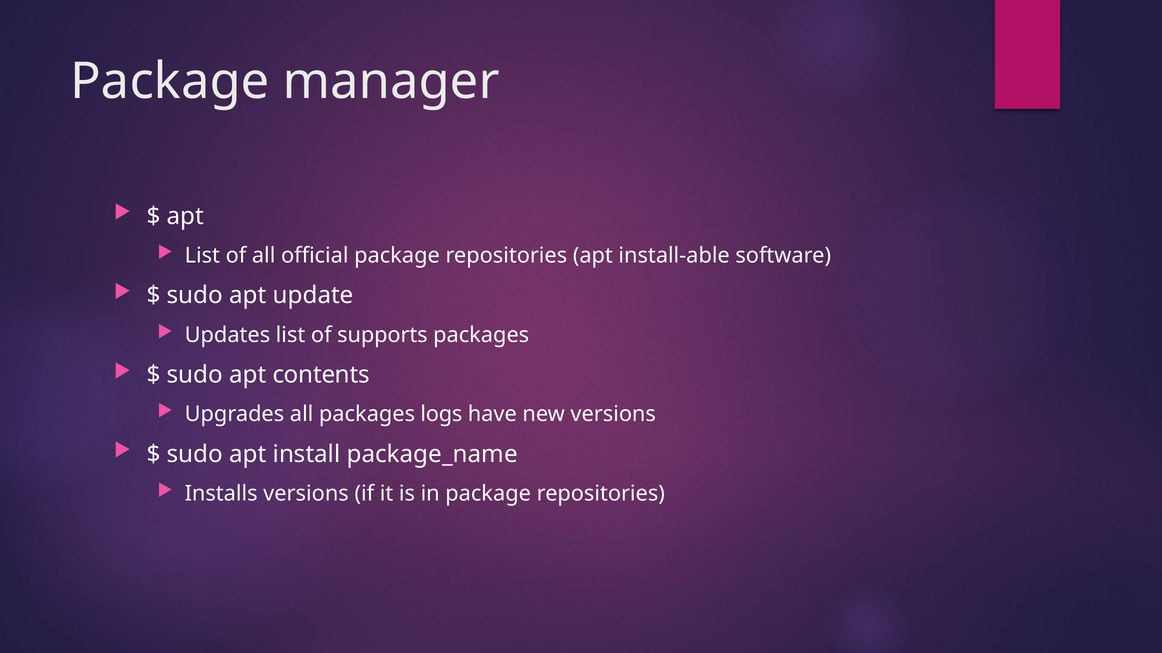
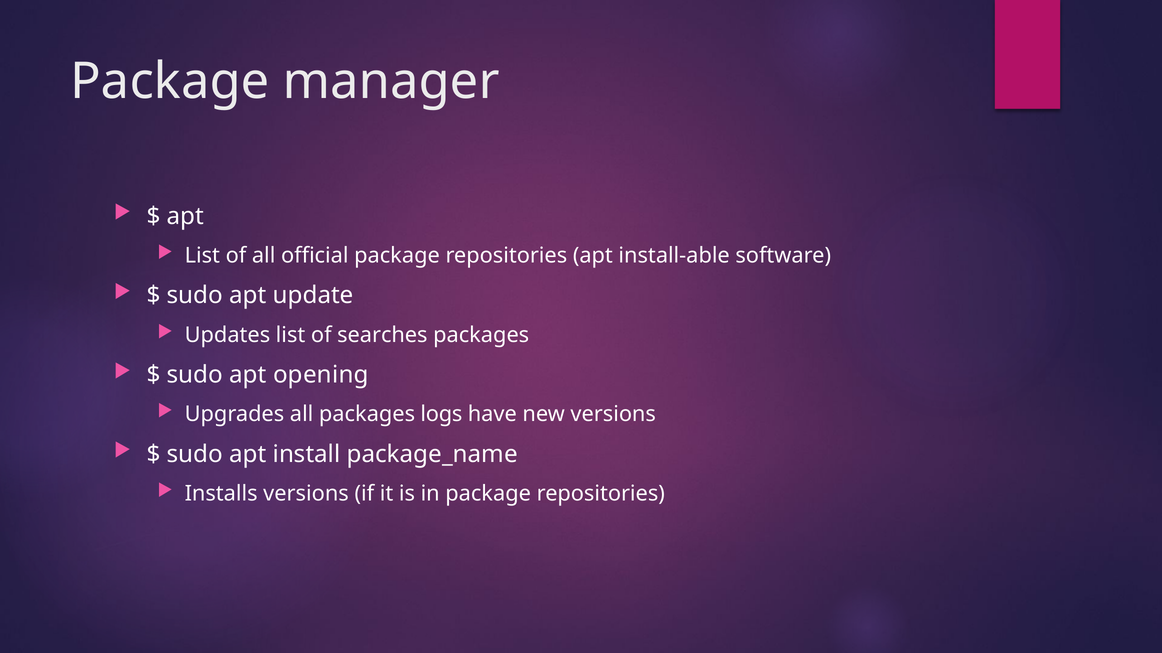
supports: supports -> searches
contents: contents -> opening
